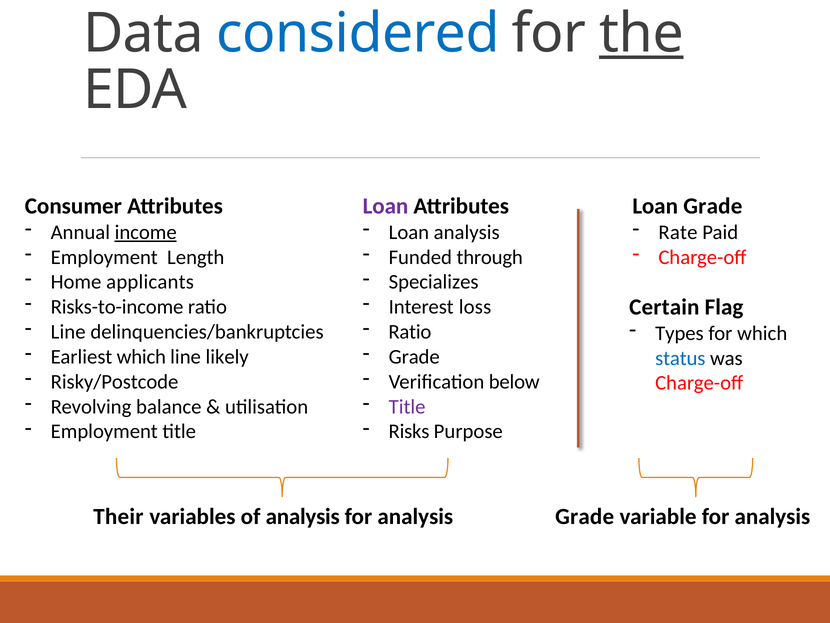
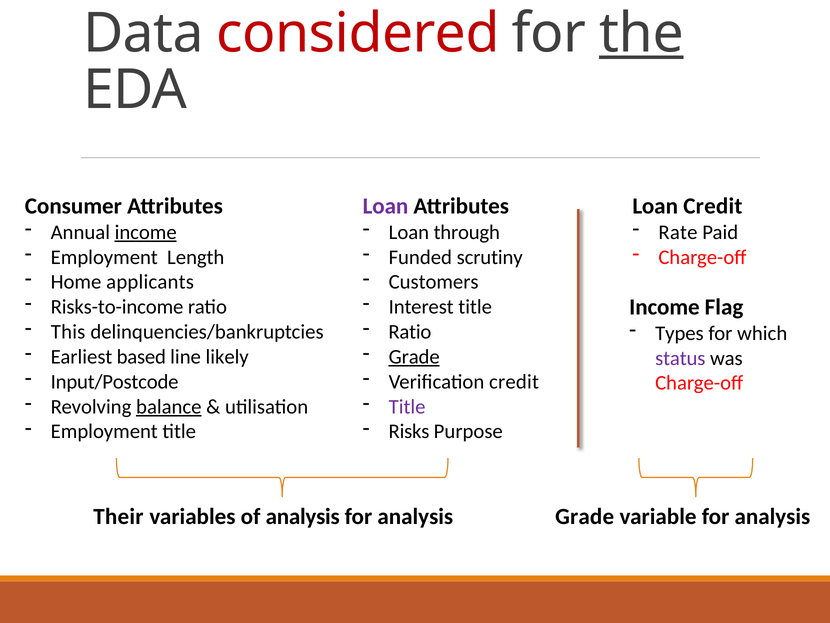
considered colour: blue -> red
Loan Grade: Grade -> Credit
Loan analysis: analysis -> through
through: through -> scrutiny
Specializes: Specializes -> Customers
Interest loss: loss -> title
Certain at (664, 307): Certain -> Income
Line at (68, 332): Line -> This
Earliest which: which -> based
Grade at (414, 357) underline: none -> present
status colour: blue -> purple
Risky/Postcode: Risky/Postcode -> Input/Postcode
Verification below: below -> credit
balance underline: none -> present
